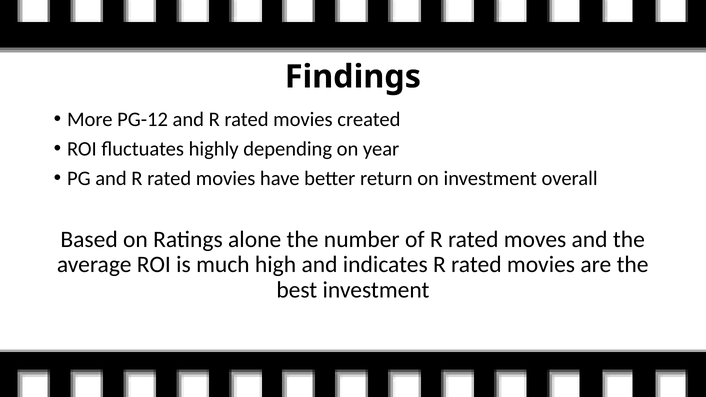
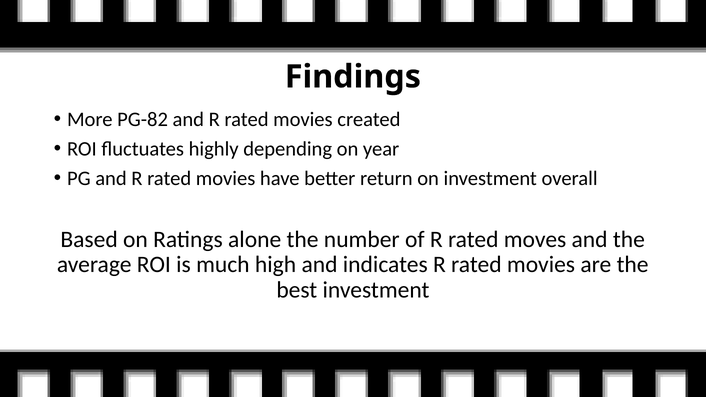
PG-12: PG-12 -> PG-82
